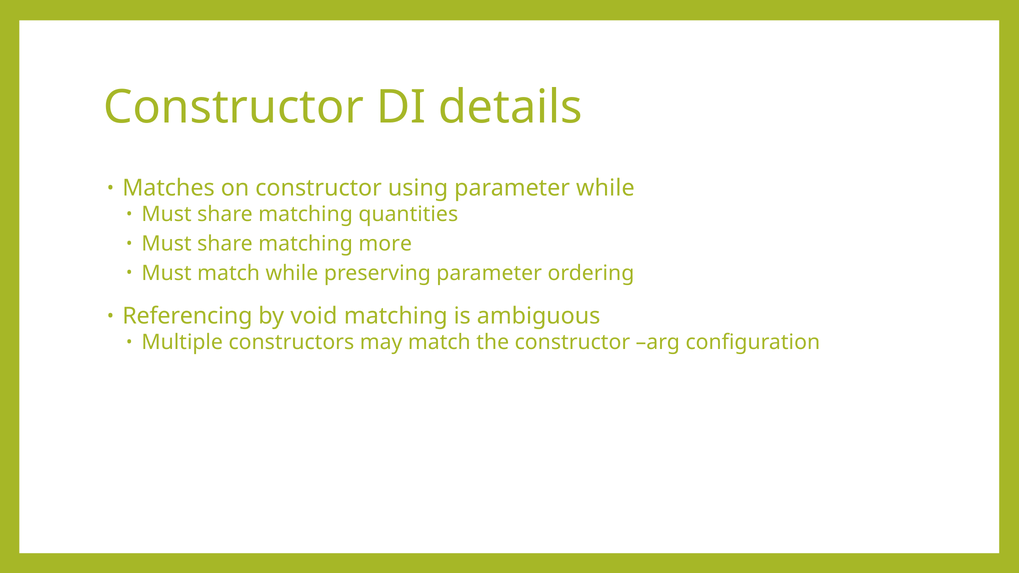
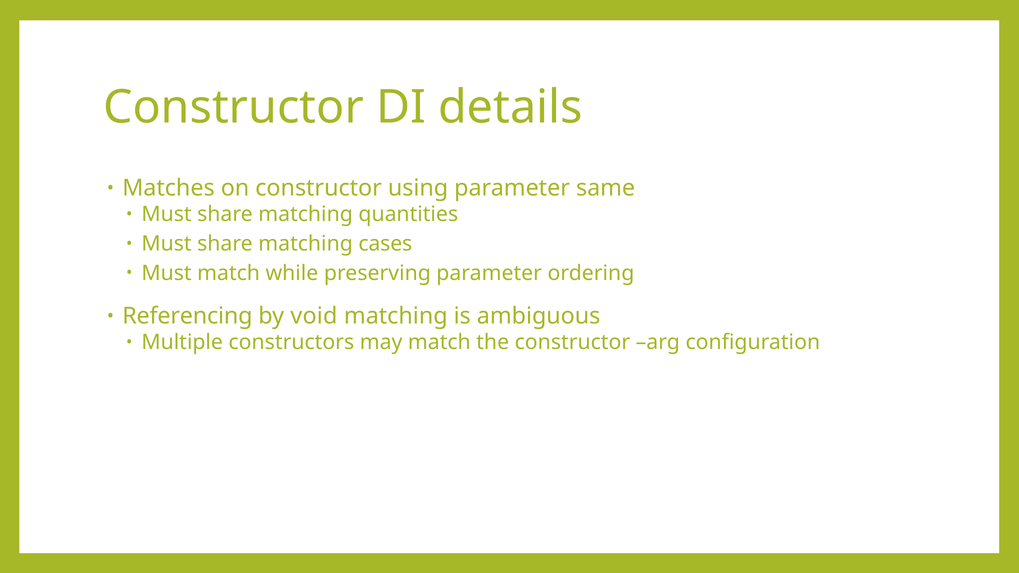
parameter while: while -> same
more: more -> cases
